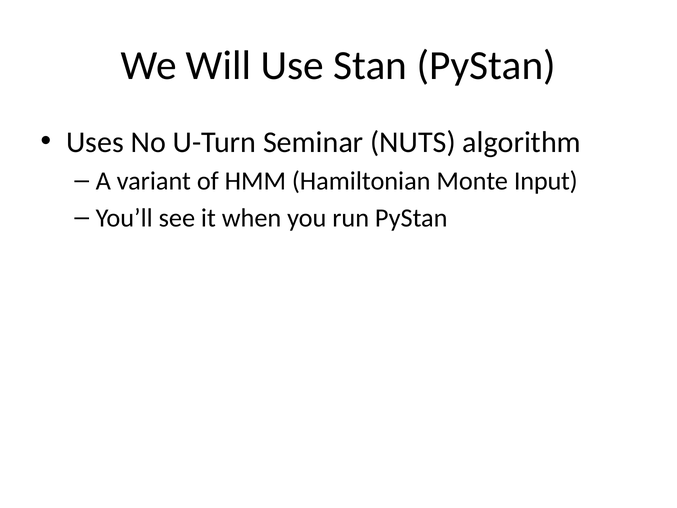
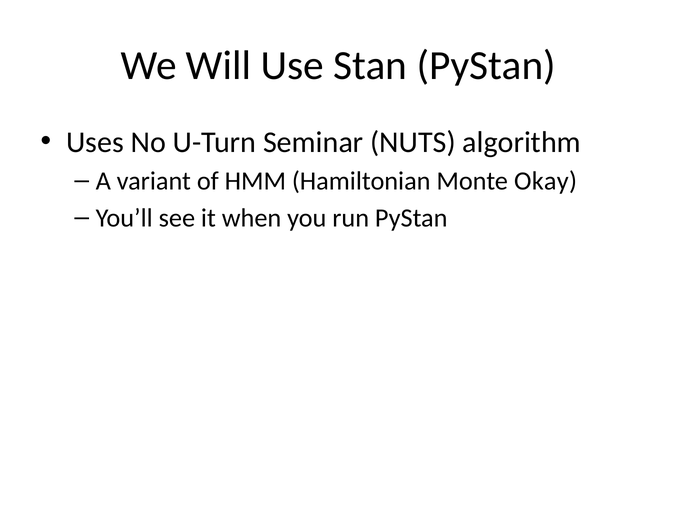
Input: Input -> Okay
